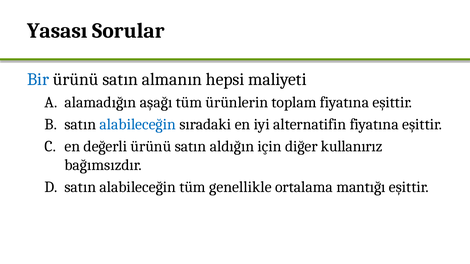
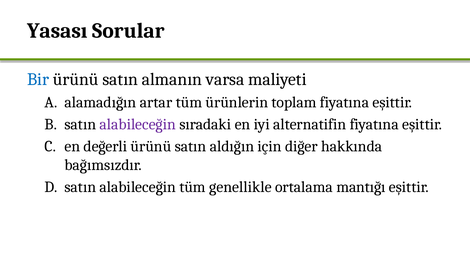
hepsi: hepsi -> varsa
aşağı: aşağı -> artar
alabileceğin at (138, 125) colour: blue -> purple
kullanırız: kullanırız -> hakkında
